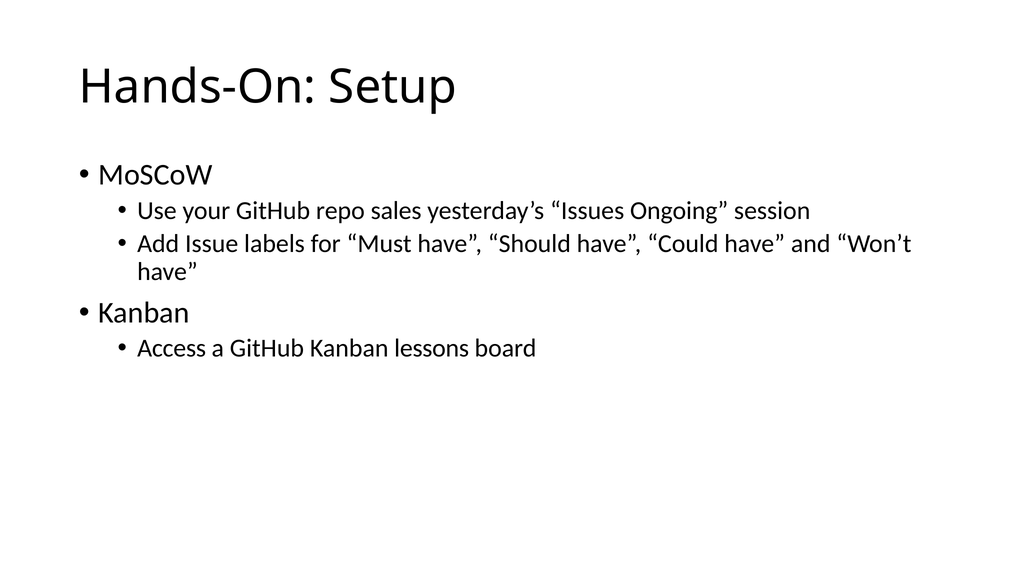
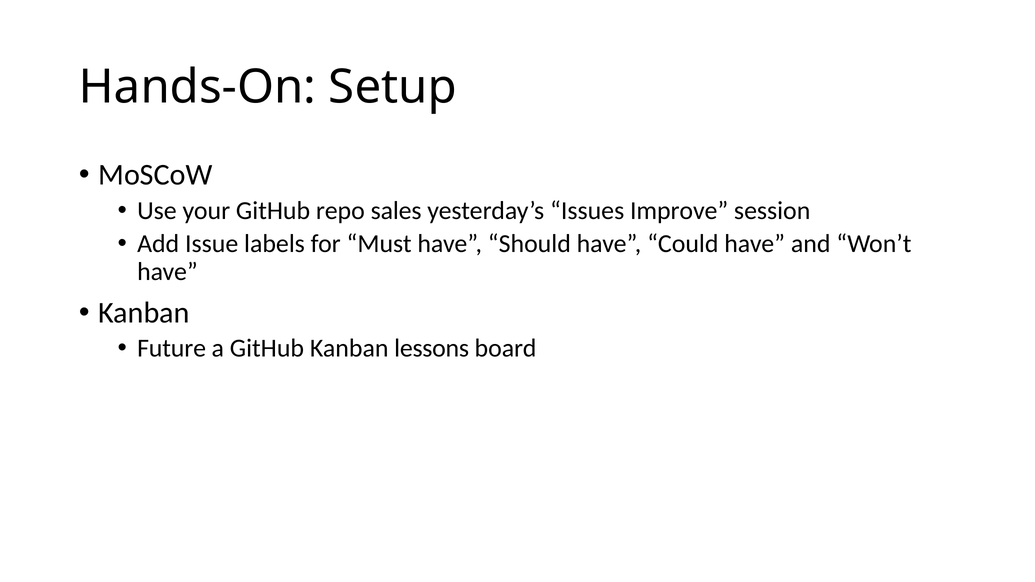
Ongoing: Ongoing -> Improve
Access: Access -> Future
